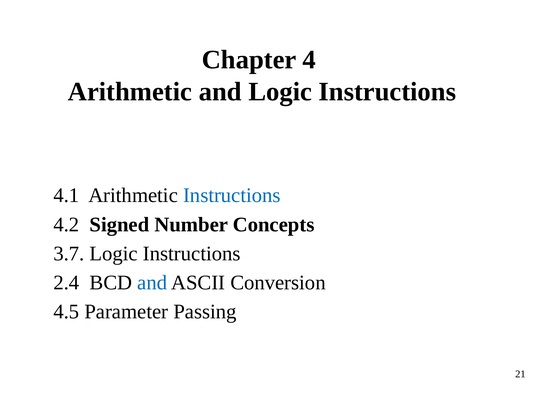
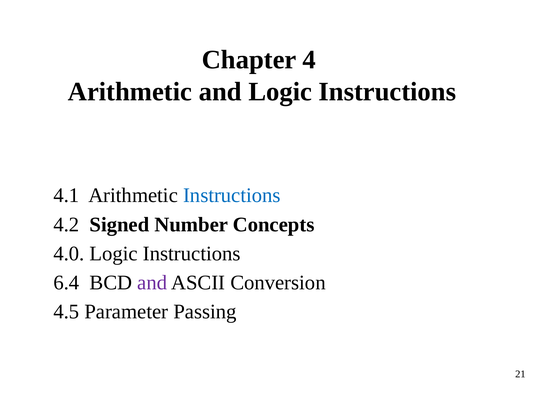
3.7: 3.7 -> 4.0
2.4: 2.4 -> 6.4
and at (152, 282) colour: blue -> purple
